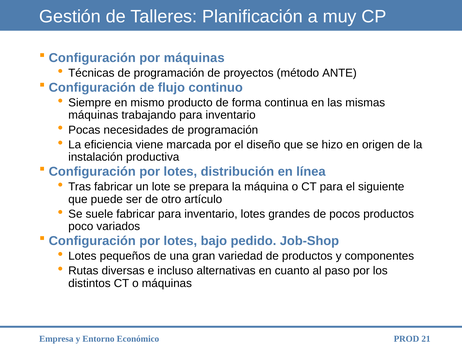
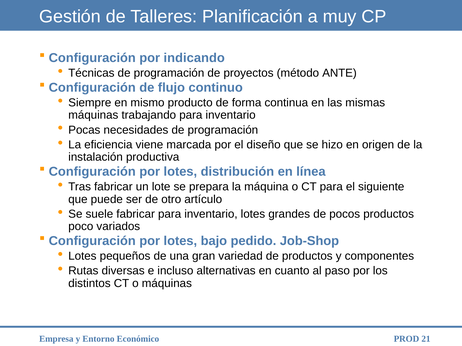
por máquinas: máquinas -> indicando
